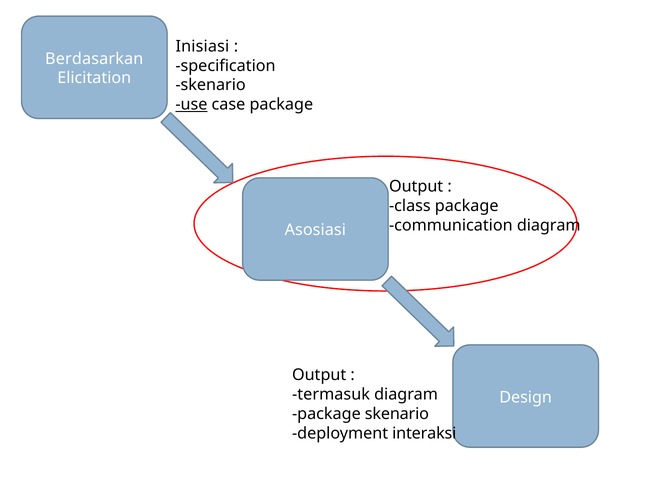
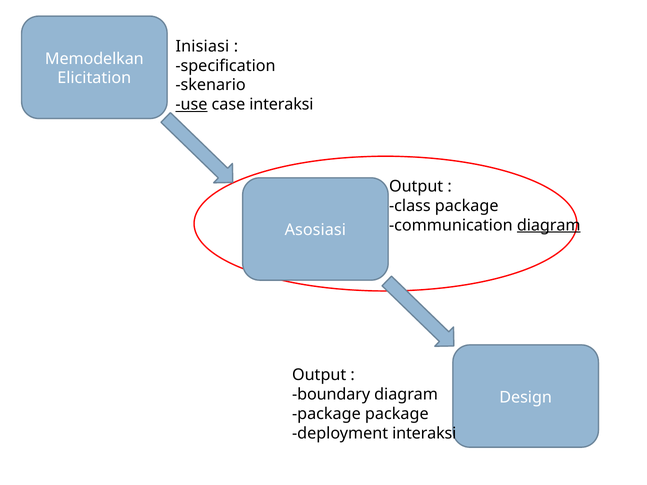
Berdasarkan: Berdasarkan -> Memodelkan
case package: package -> interaksi
diagram at (549, 225) underline: none -> present
termasuk: termasuk -> boundary
package skenario: skenario -> package
